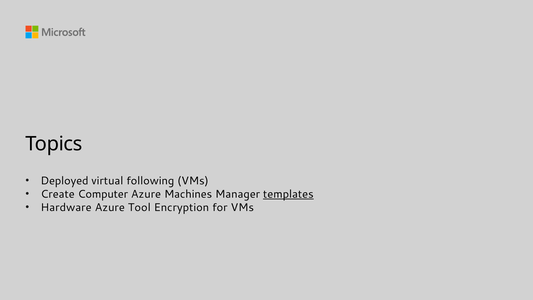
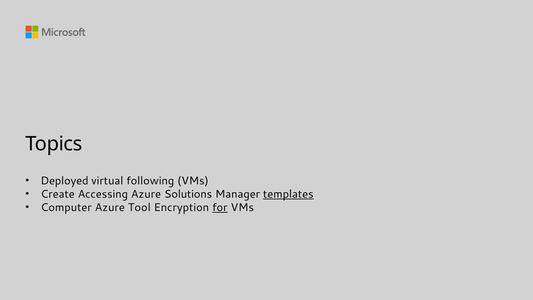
Computer: Computer -> Accessing
Machines: Machines -> Solutions
Hardware: Hardware -> Computer
for underline: none -> present
